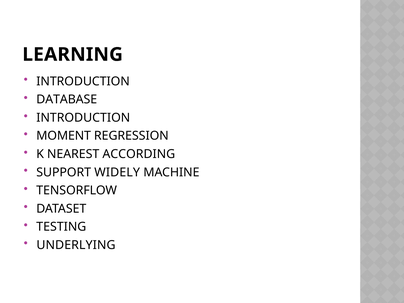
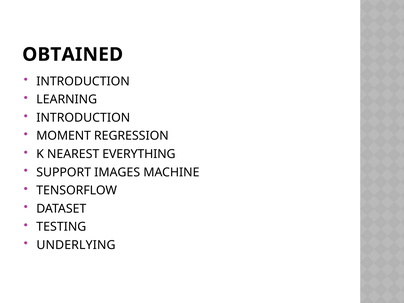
LEARNING: LEARNING -> OBTAINED
DATABASE: DATABASE -> LEARNING
ACCORDING: ACCORDING -> EVERYTHING
WIDELY: WIDELY -> IMAGES
